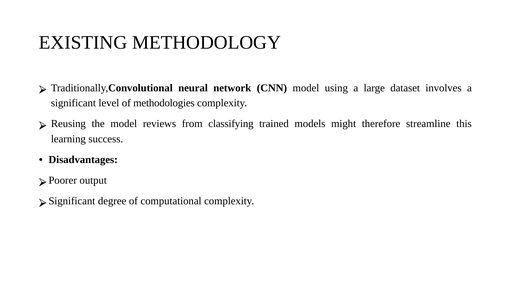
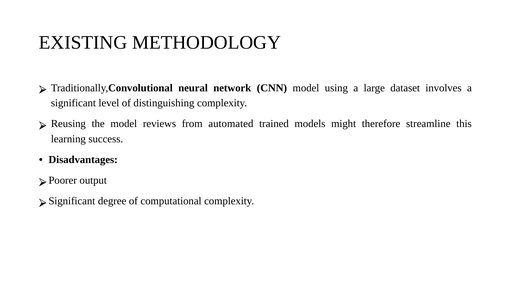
methodologies: methodologies -> distinguishing
classifying: classifying -> automated
